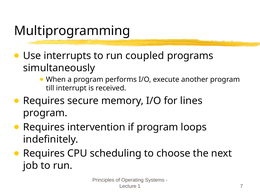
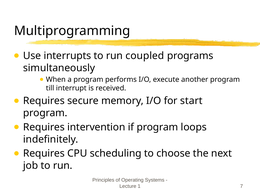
lines: lines -> start
